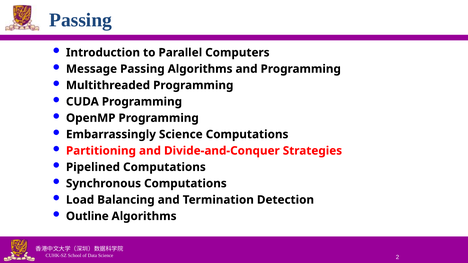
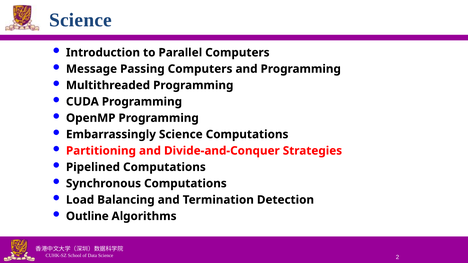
Passing at (81, 20): Passing -> Science
Passing Algorithms: Algorithms -> Computers
